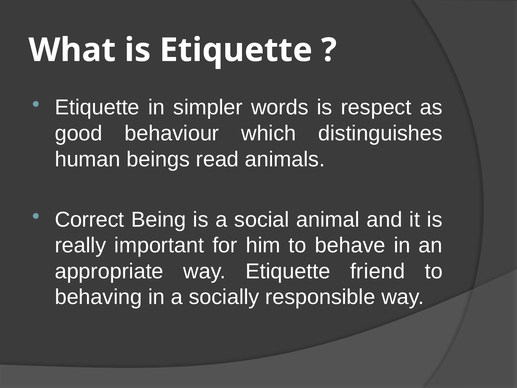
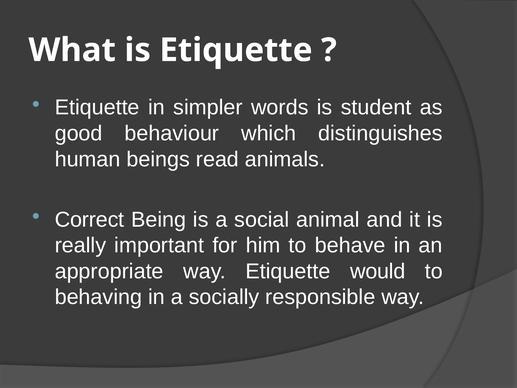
respect: respect -> student
friend: friend -> would
